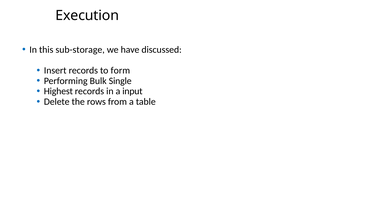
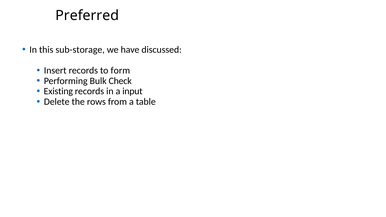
Execution: Execution -> Preferred
Single: Single -> Check
Highest: Highest -> Existing
